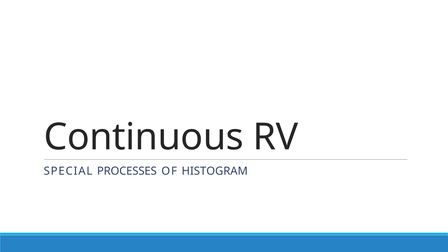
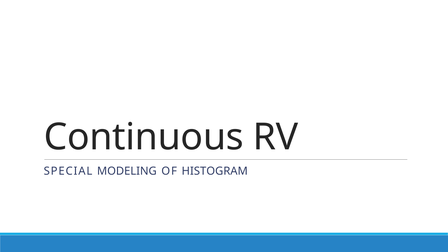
PROCESSES: PROCESSES -> MODELING
